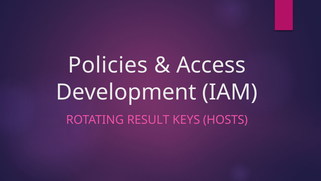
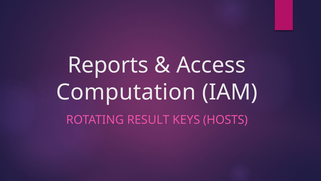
Policies: Policies -> Reports
Development: Development -> Computation
